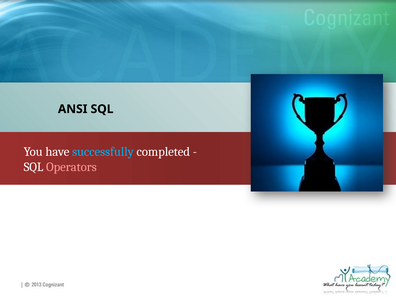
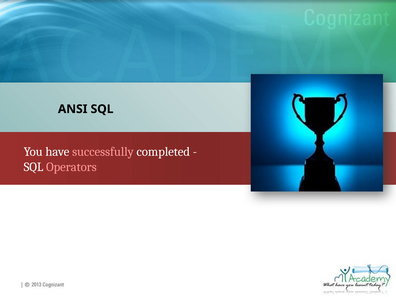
successfully colour: light blue -> pink
